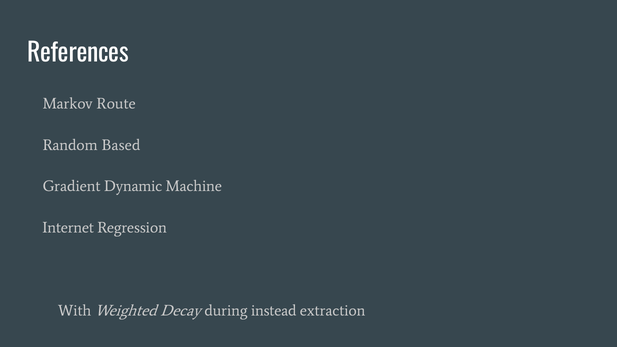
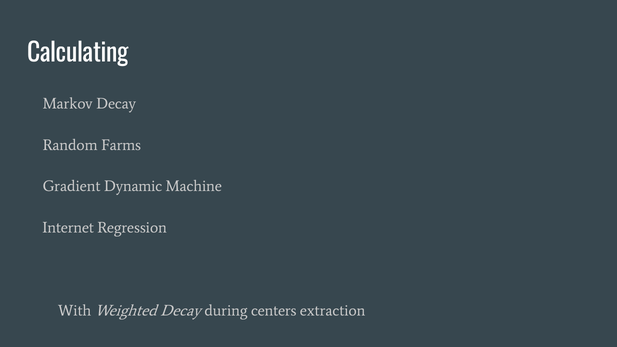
References: References -> Calculating
Markov Route: Route -> Decay
Based: Based -> Farms
instead: instead -> centers
